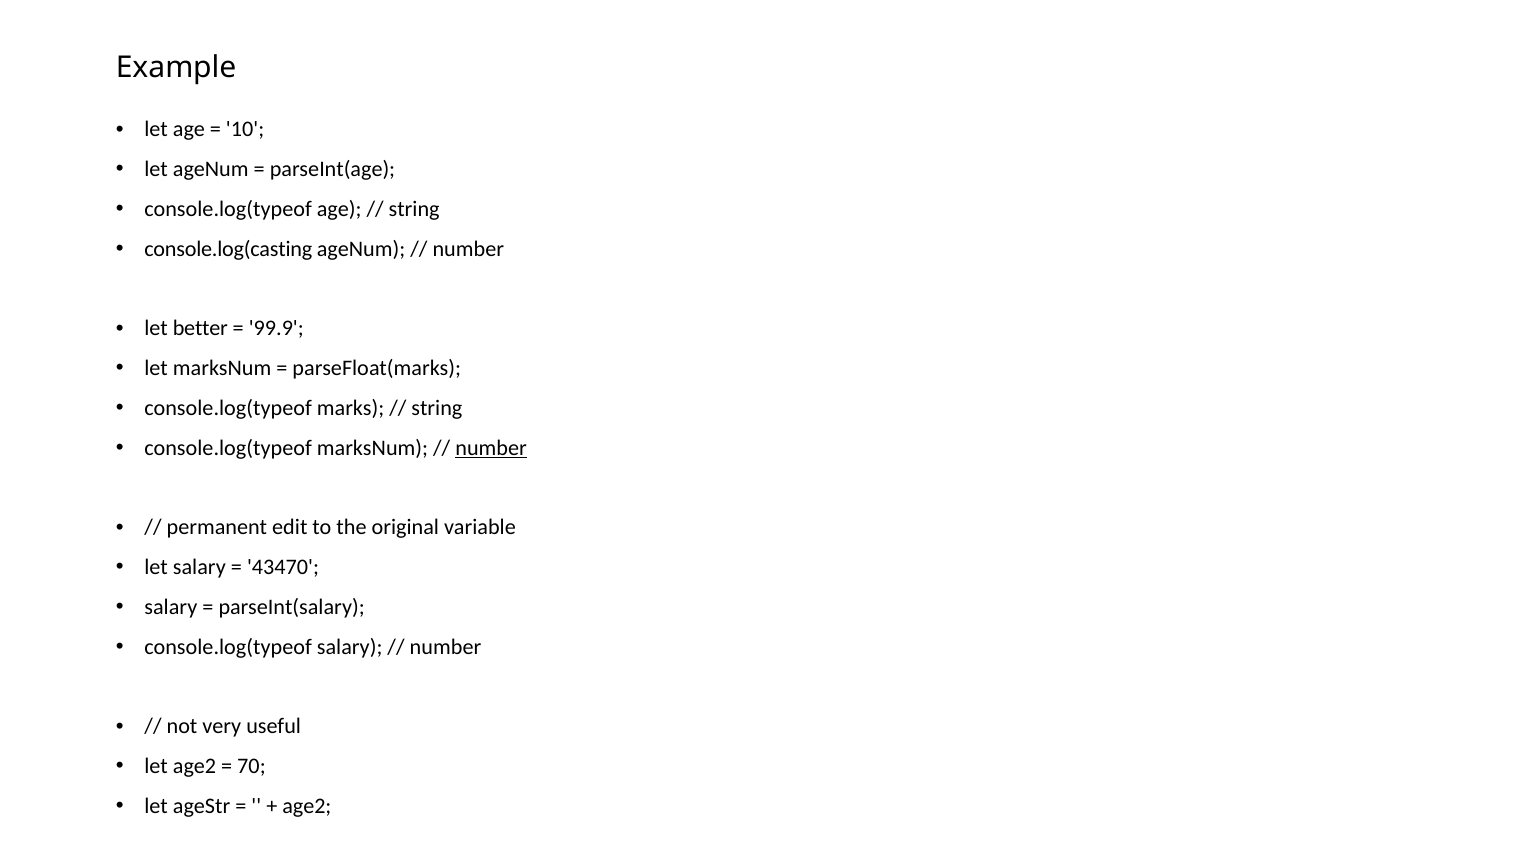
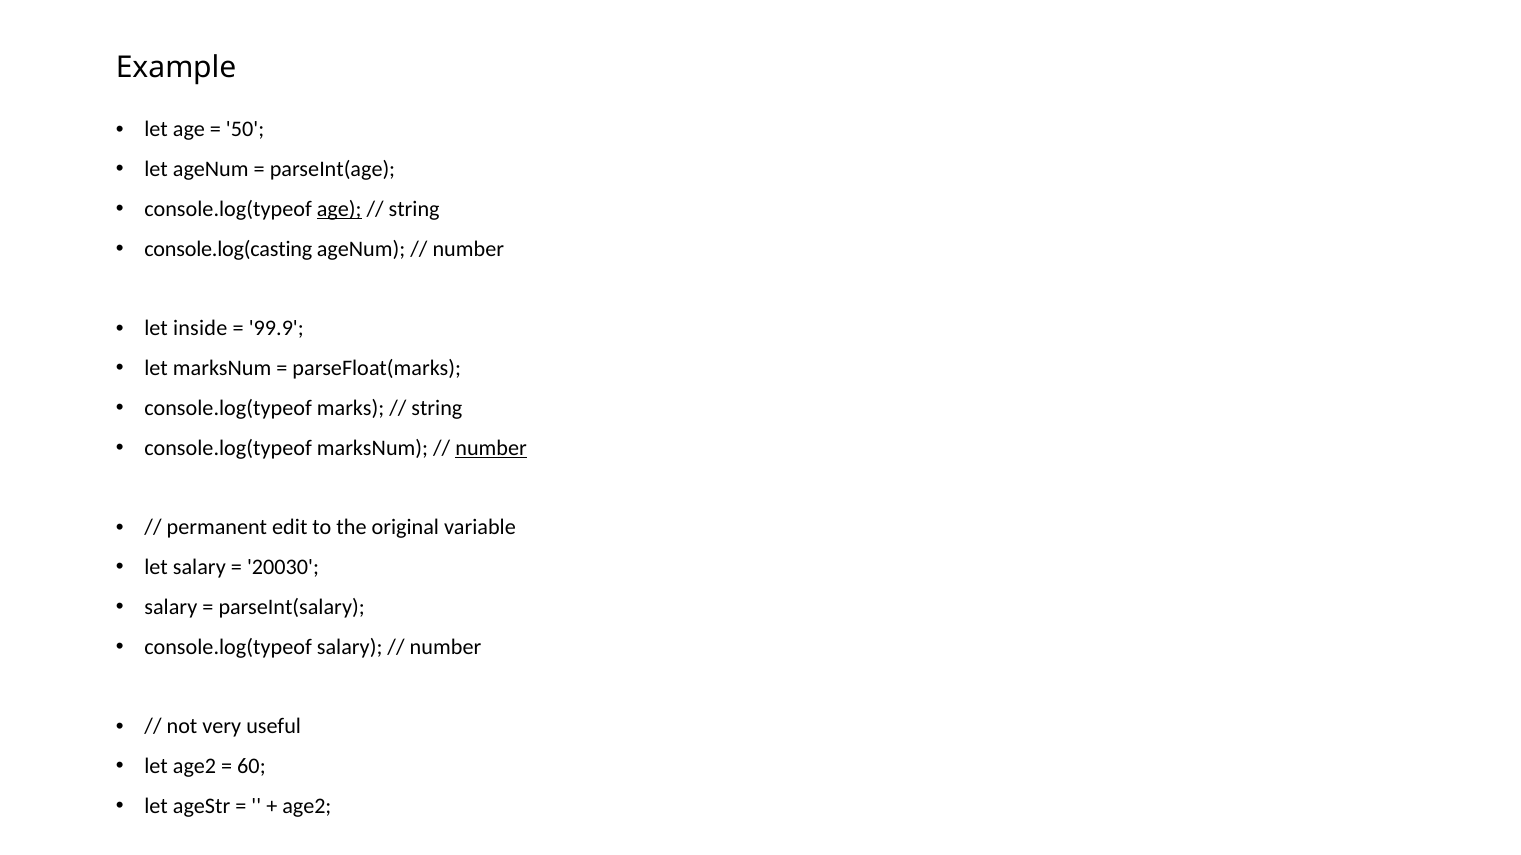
10: 10 -> 50
age at (339, 209) underline: none -> present
better: better -> inside
43470: 43470 -> 20030
70: 70 -> 60
